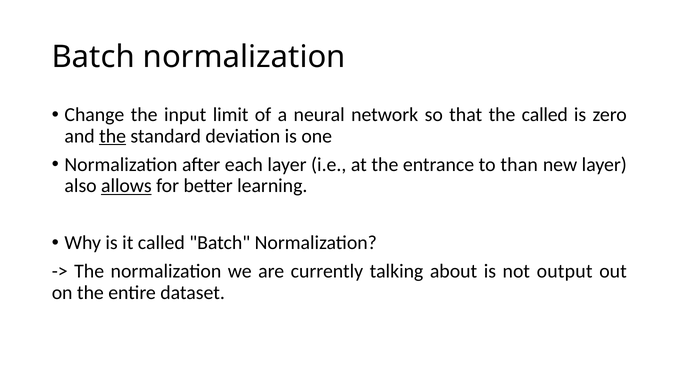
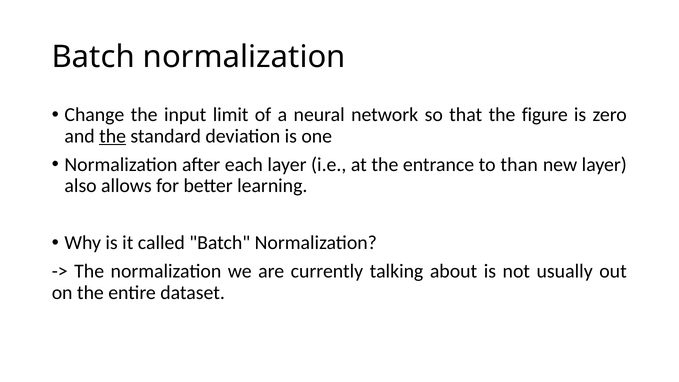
the called: called -> figure
allows underline: present -> none
output: output -> usually
